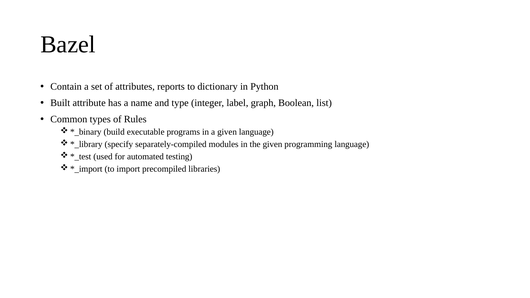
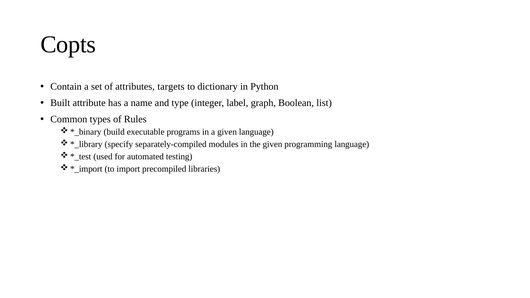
Bazel: Bazel -> Copts
reports: reports -> targets
